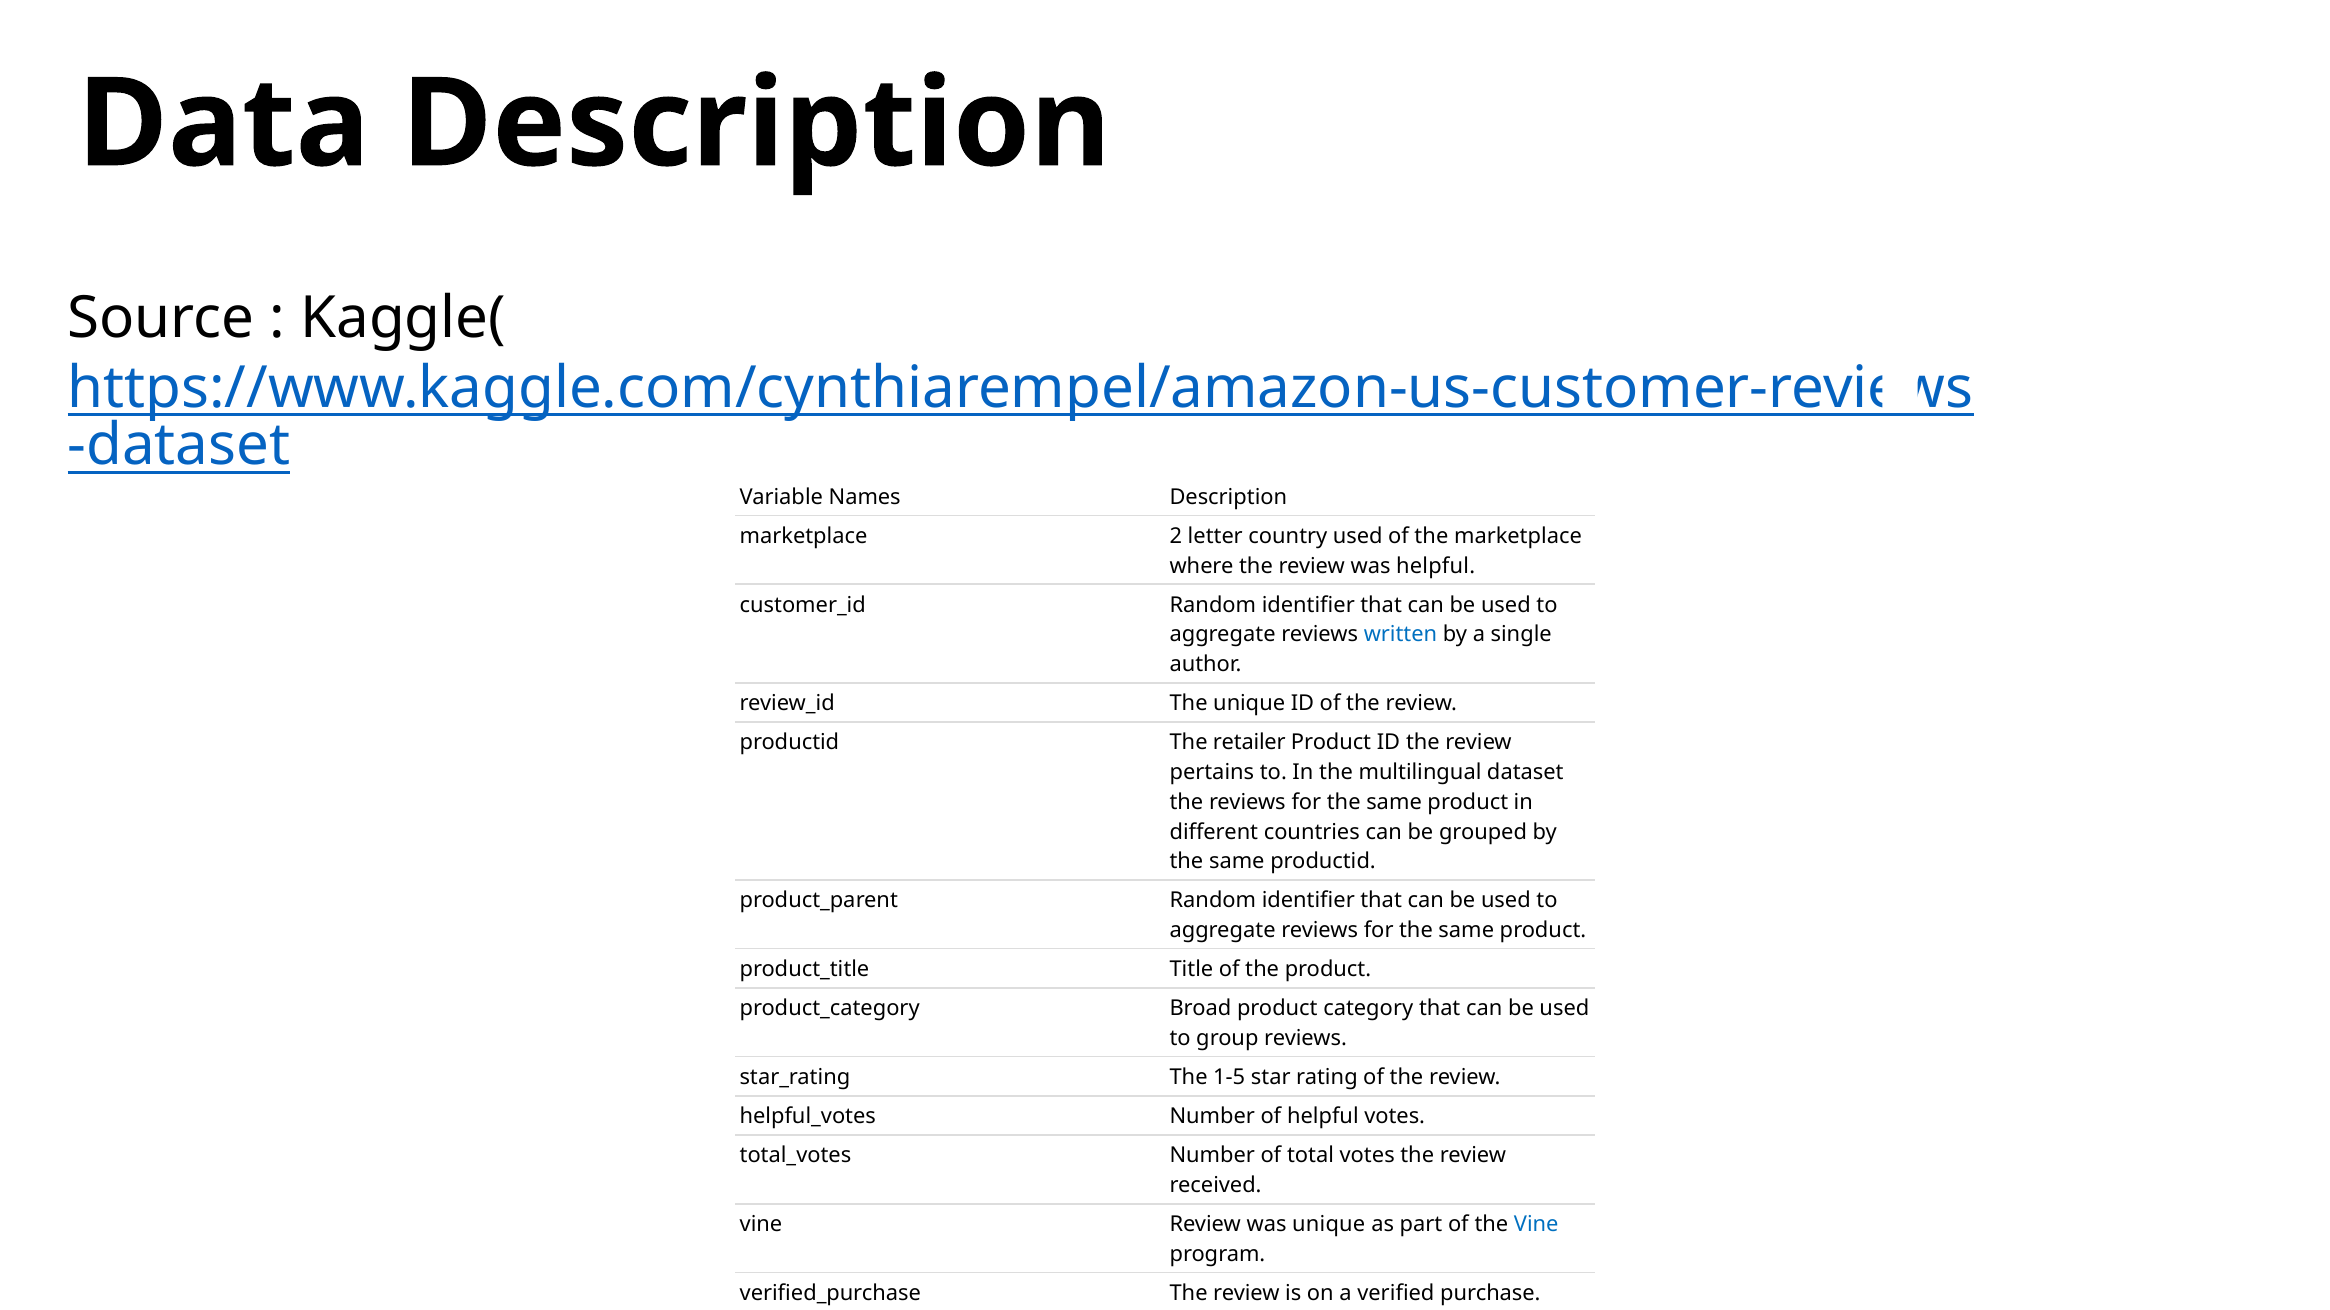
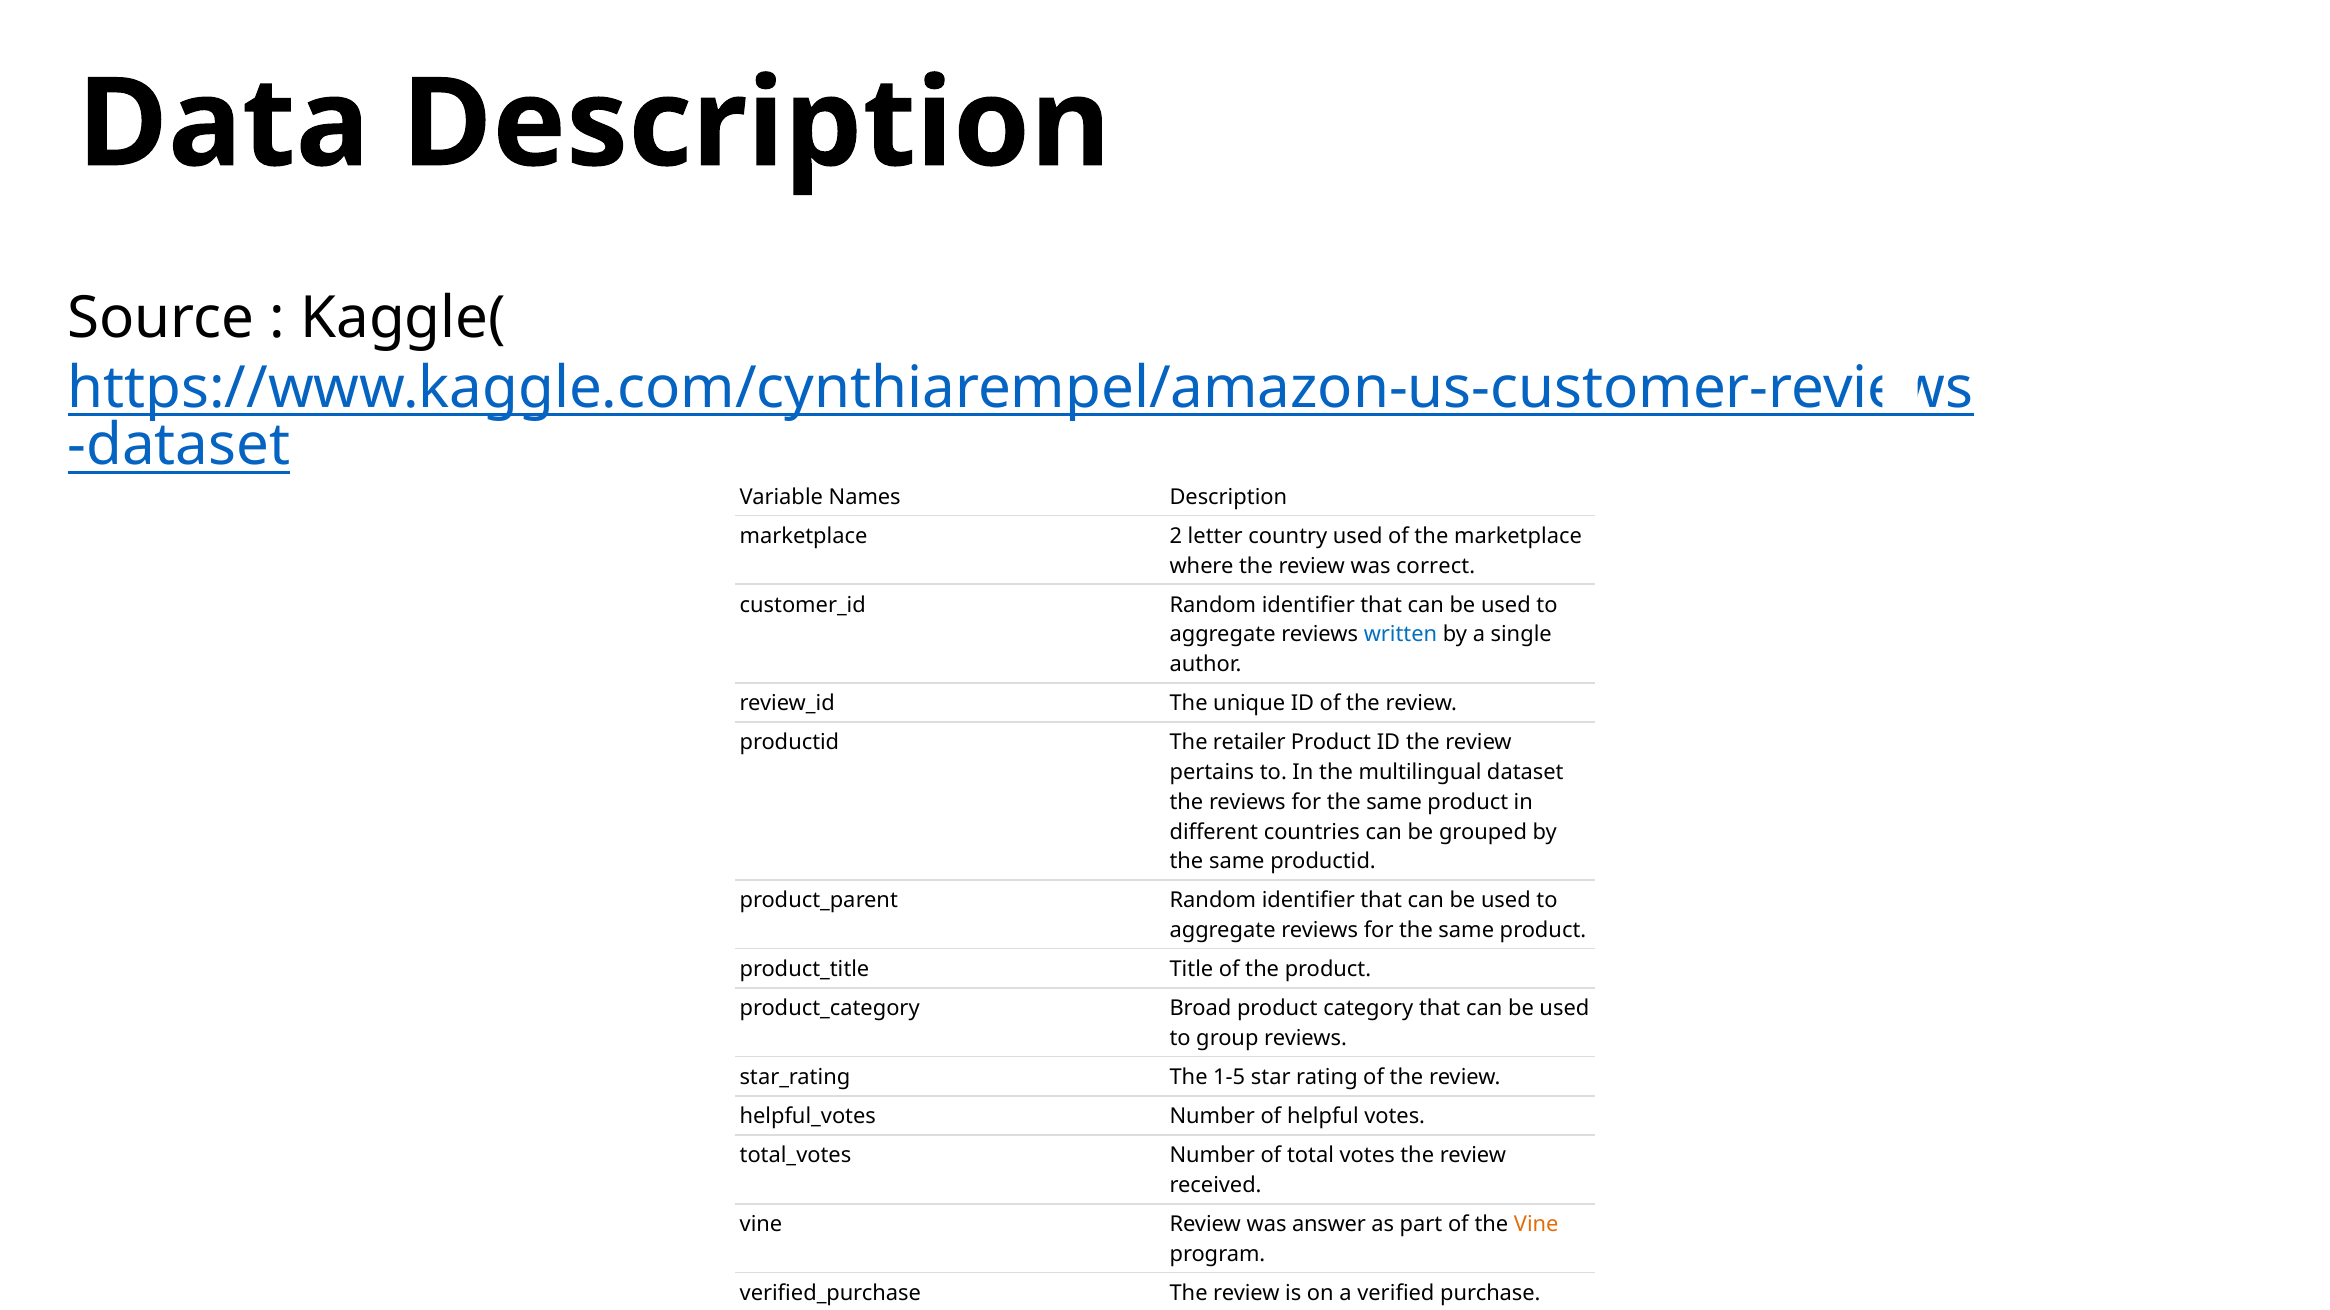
was helpful: helpful -> correct
was unique: unique -> answer
Vine at (1536, 1225) colour: blue -> orange
